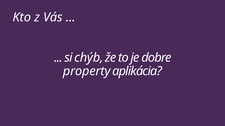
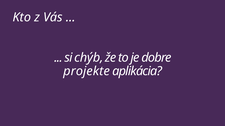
property: property -> projekte
